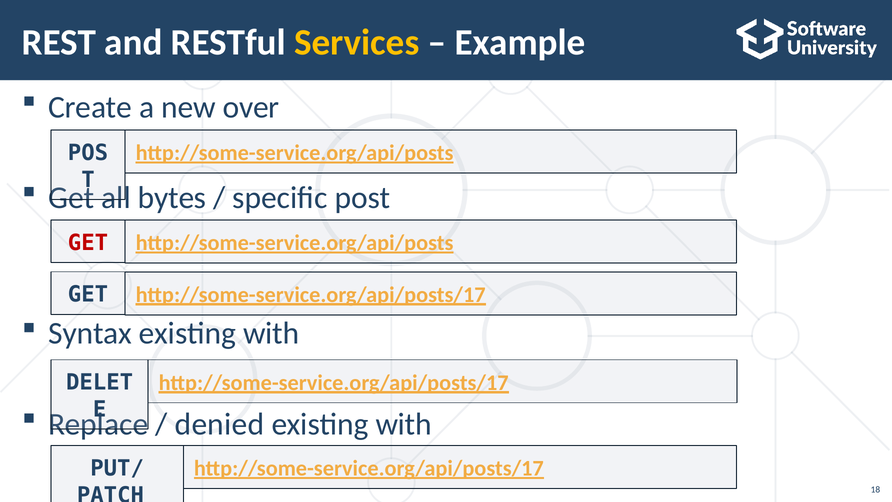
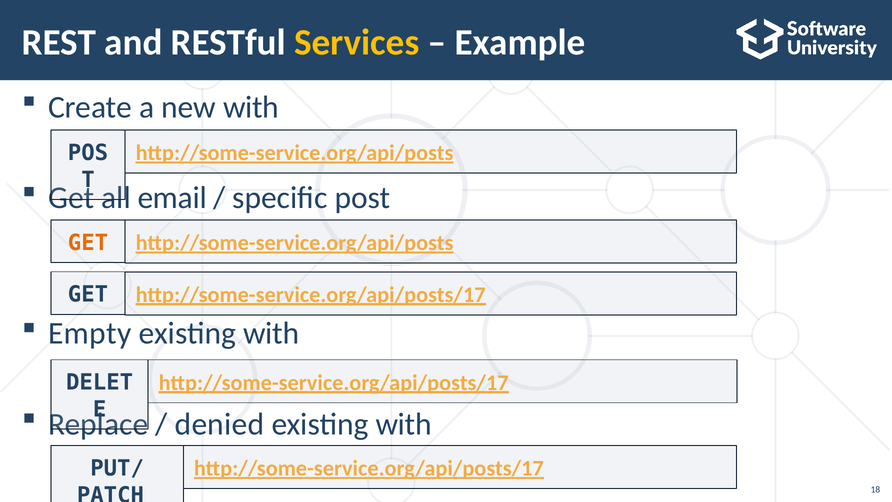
new over: over -> with
bytes: bytes -> email
GET at (88, 243) colour: red -> orange
Syntax: Syntax -> Empty
